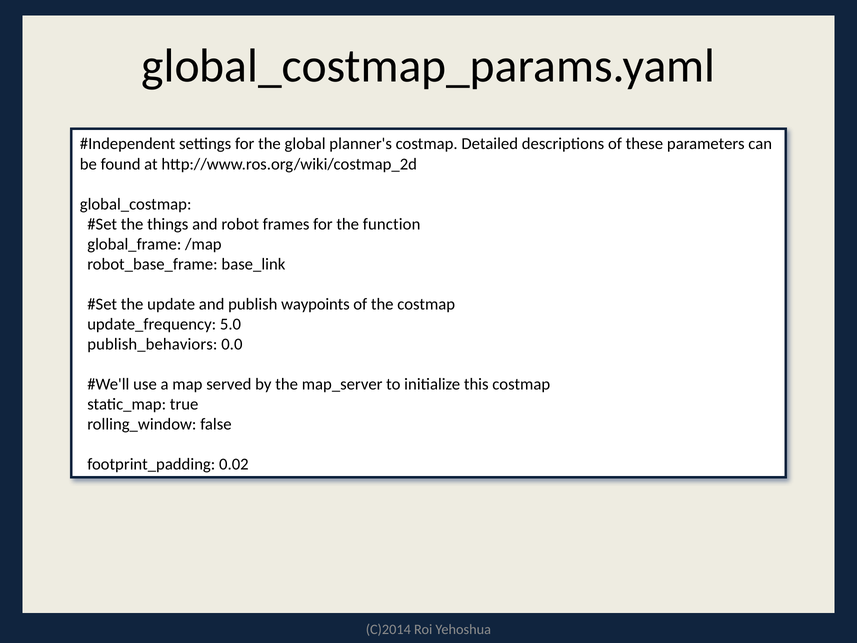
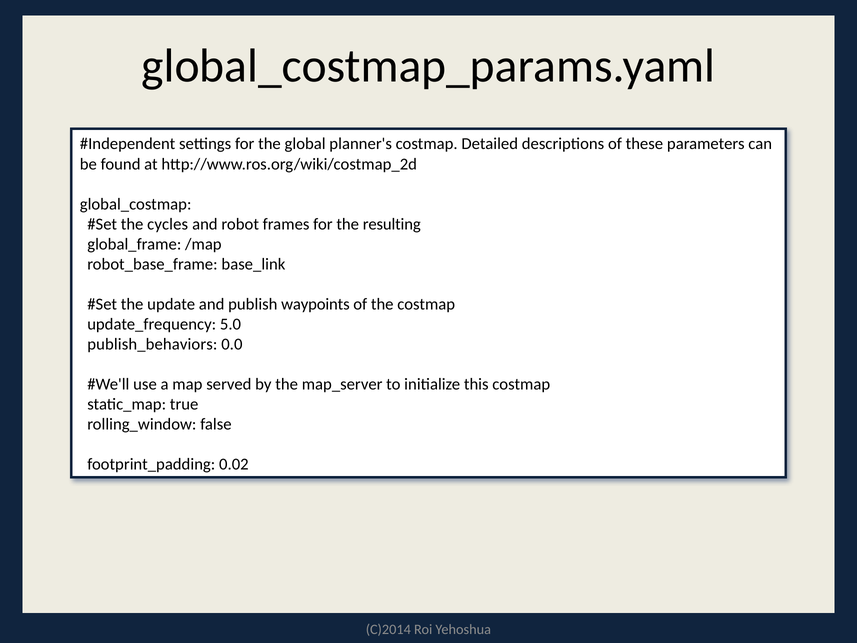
things: things -> cycles
function: function -> resulting
